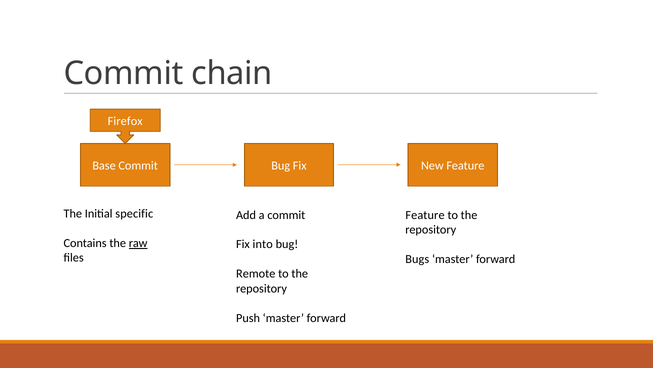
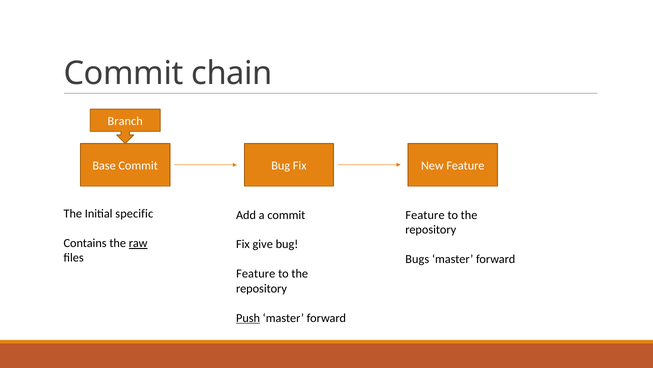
Firefox: Firefox -> Branch
into: into -> give
Remote at (256, 273): Remote -> Feature
Push underline: none -> present
